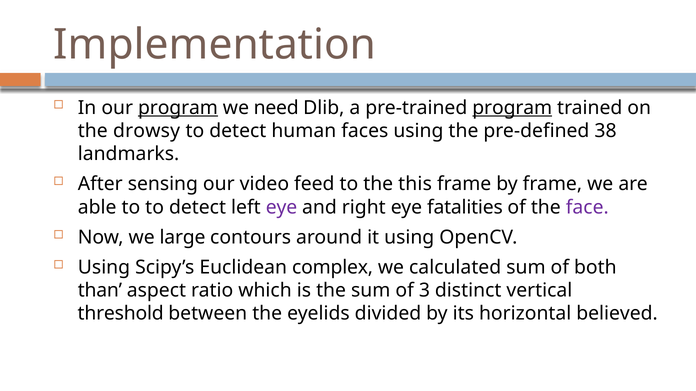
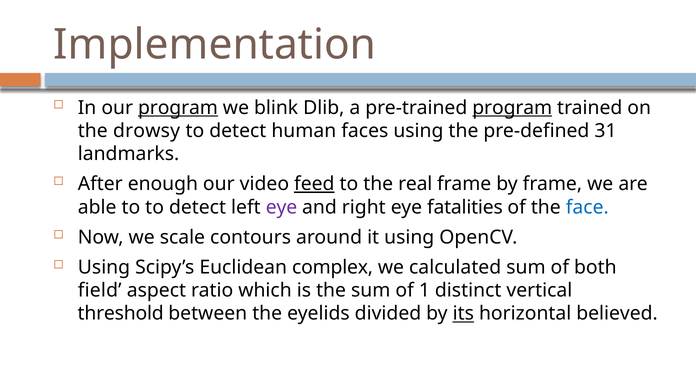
need: need -> blink
38: 38 -> 31
sensing: sensing -> enough
feed underline: none -> present
this: this -> real
face colour: purple -> blue
large: large -> scale
than: than -> field
3: 3 -> 1
its underline: none -> present
